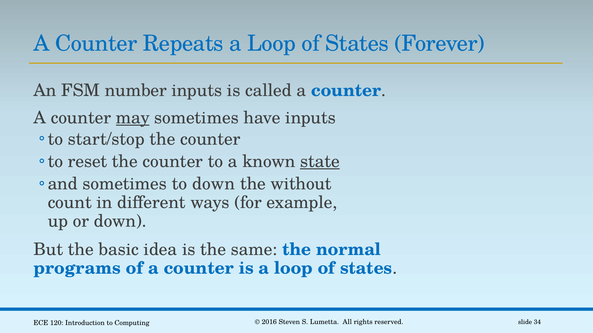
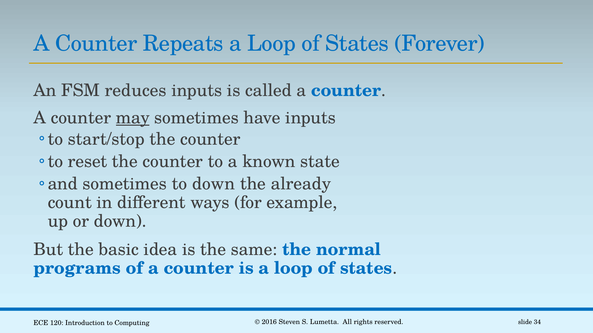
number: number -> reduces
state underline: present -> none
without: without -> already
